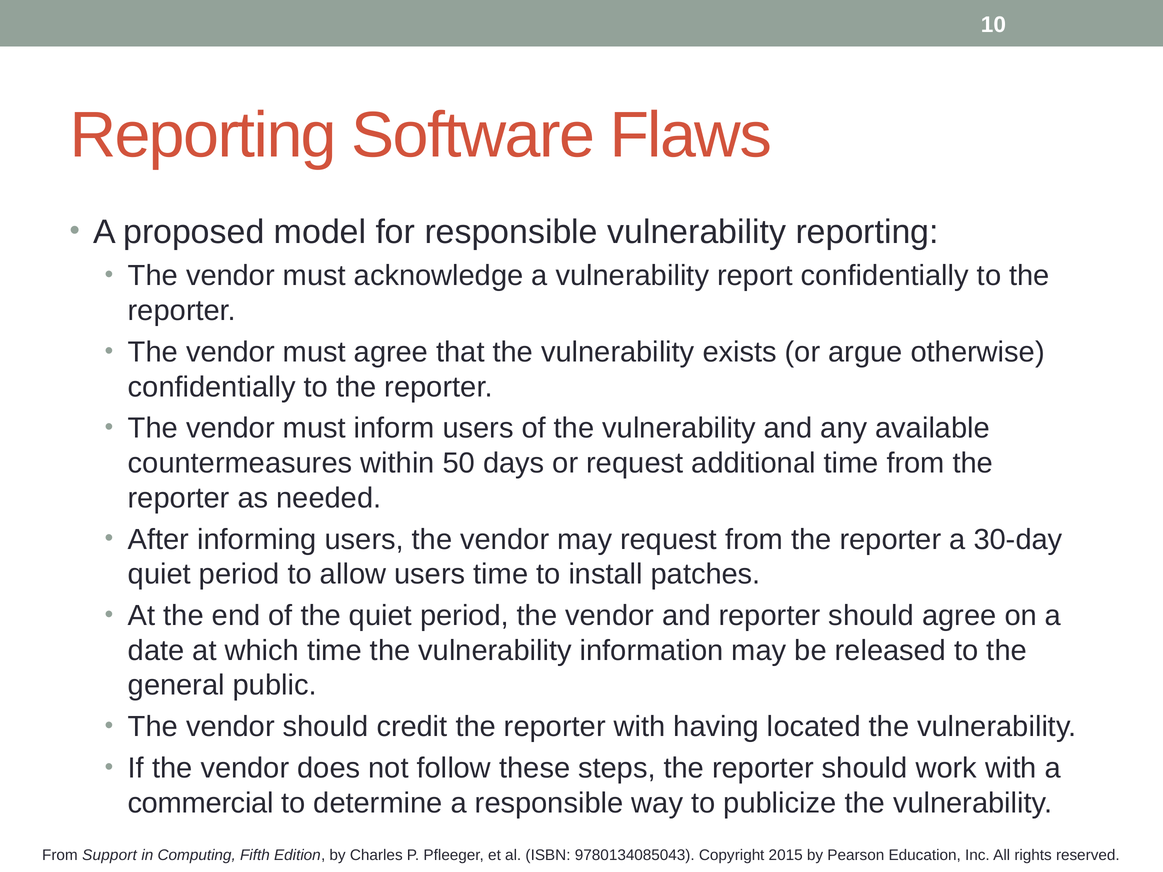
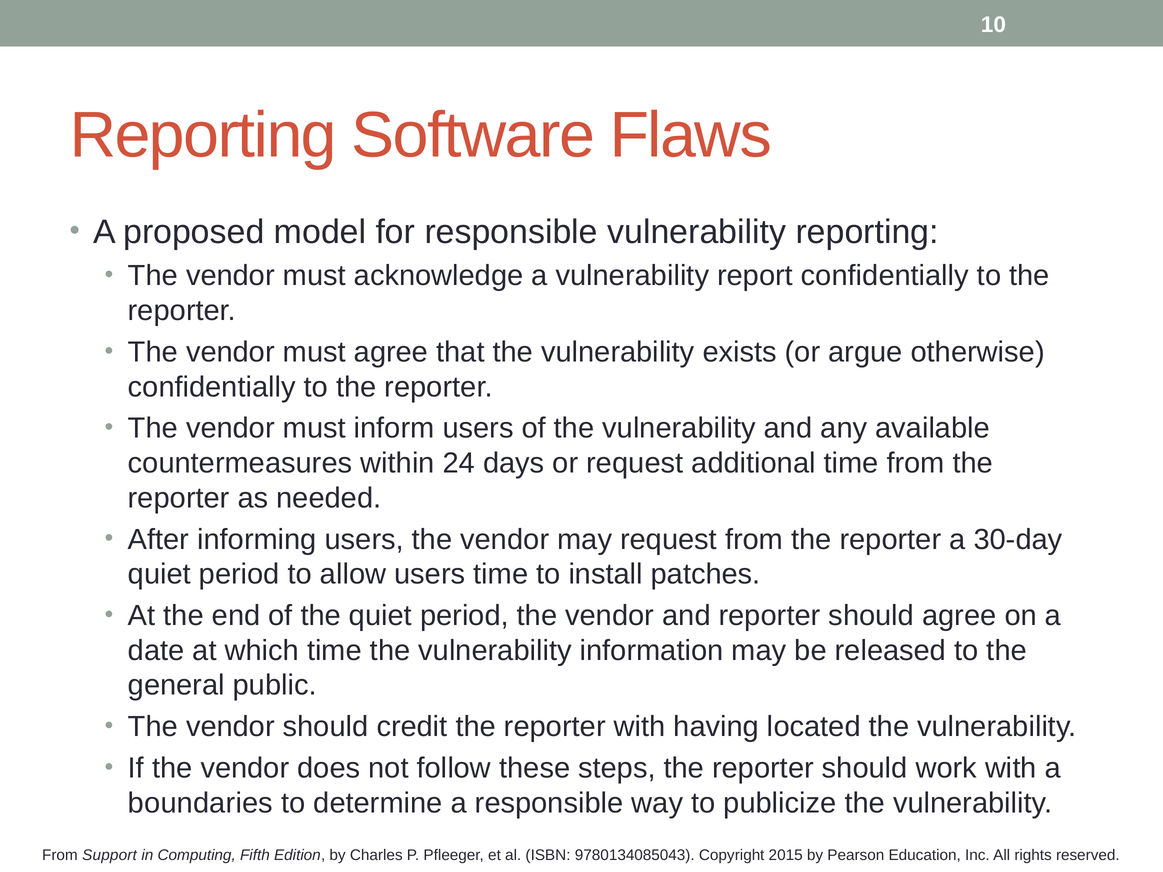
50: 50 -> 24
commercial: commercial -> boundaries
